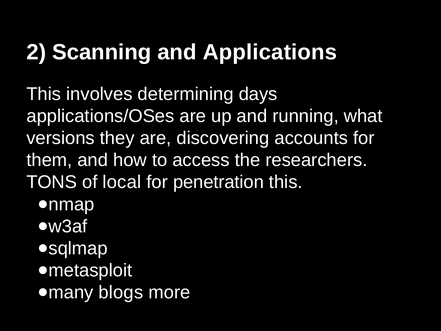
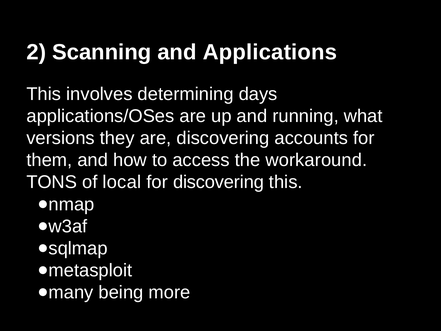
researchers: researchers -> workaround
for penetration: penetration -> discovering
blogs: blogs -> being
